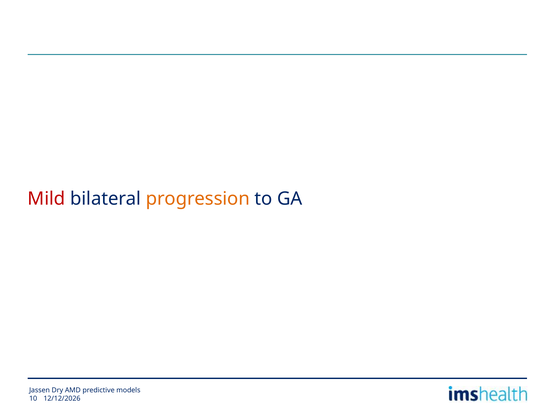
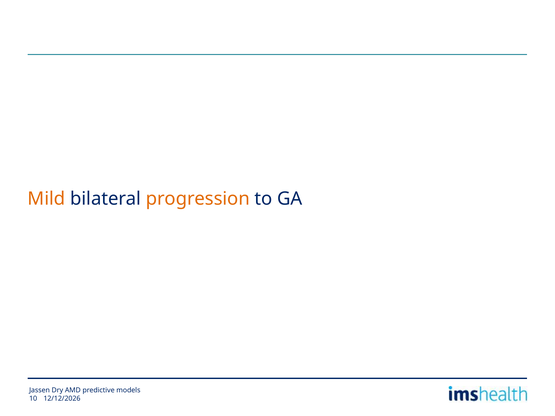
Mild colour: red -> orange
